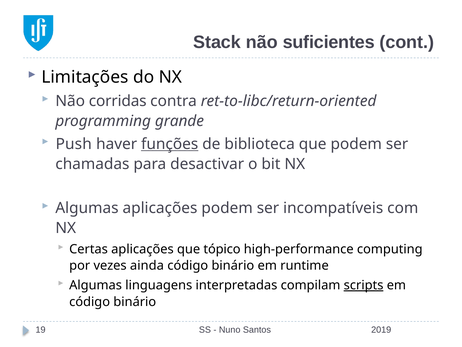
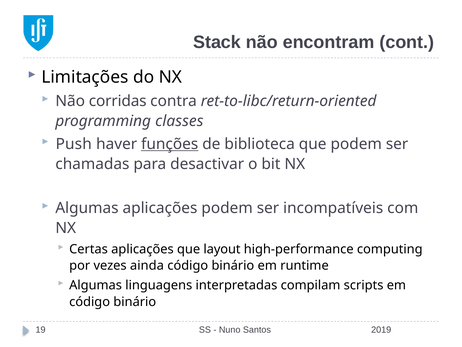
suficientes: suficientes -> encontram
grande: grande -> classes
tópico: tópico -> layout
scripts underline: present -> none
